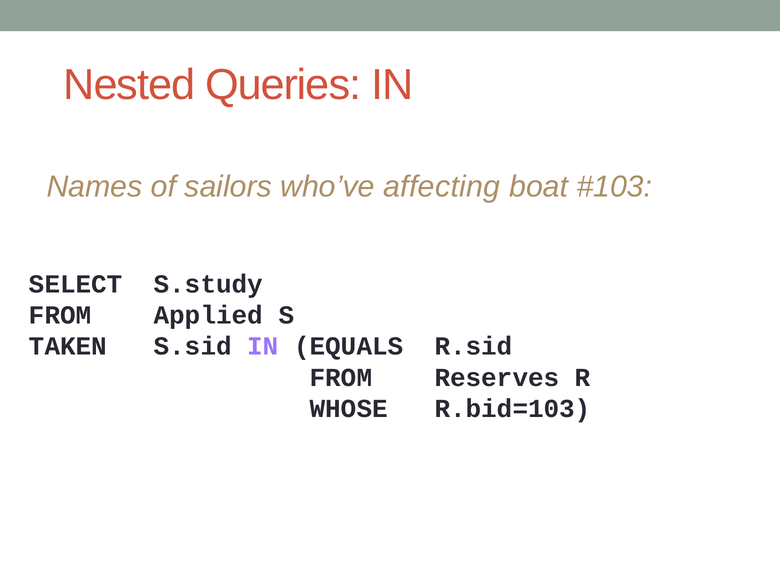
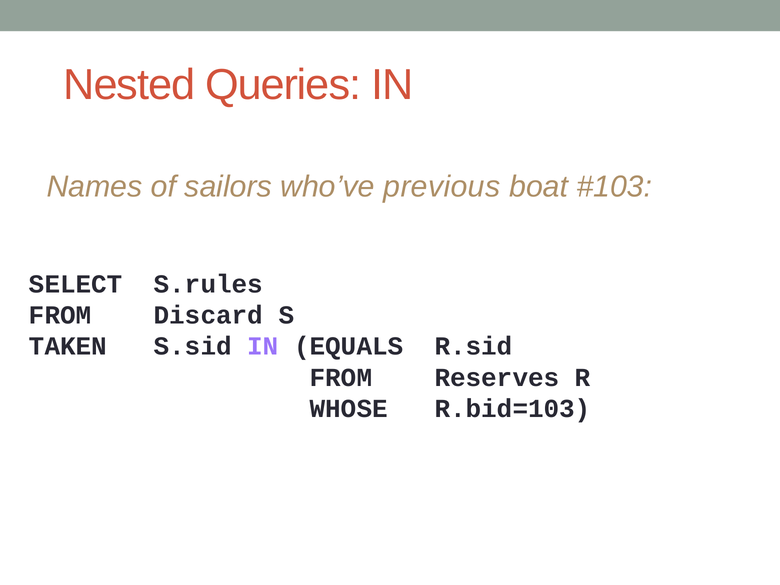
affecting: affecting -> previous
S.study: S.study -> S.rules
Applied: Applied -> Discard
